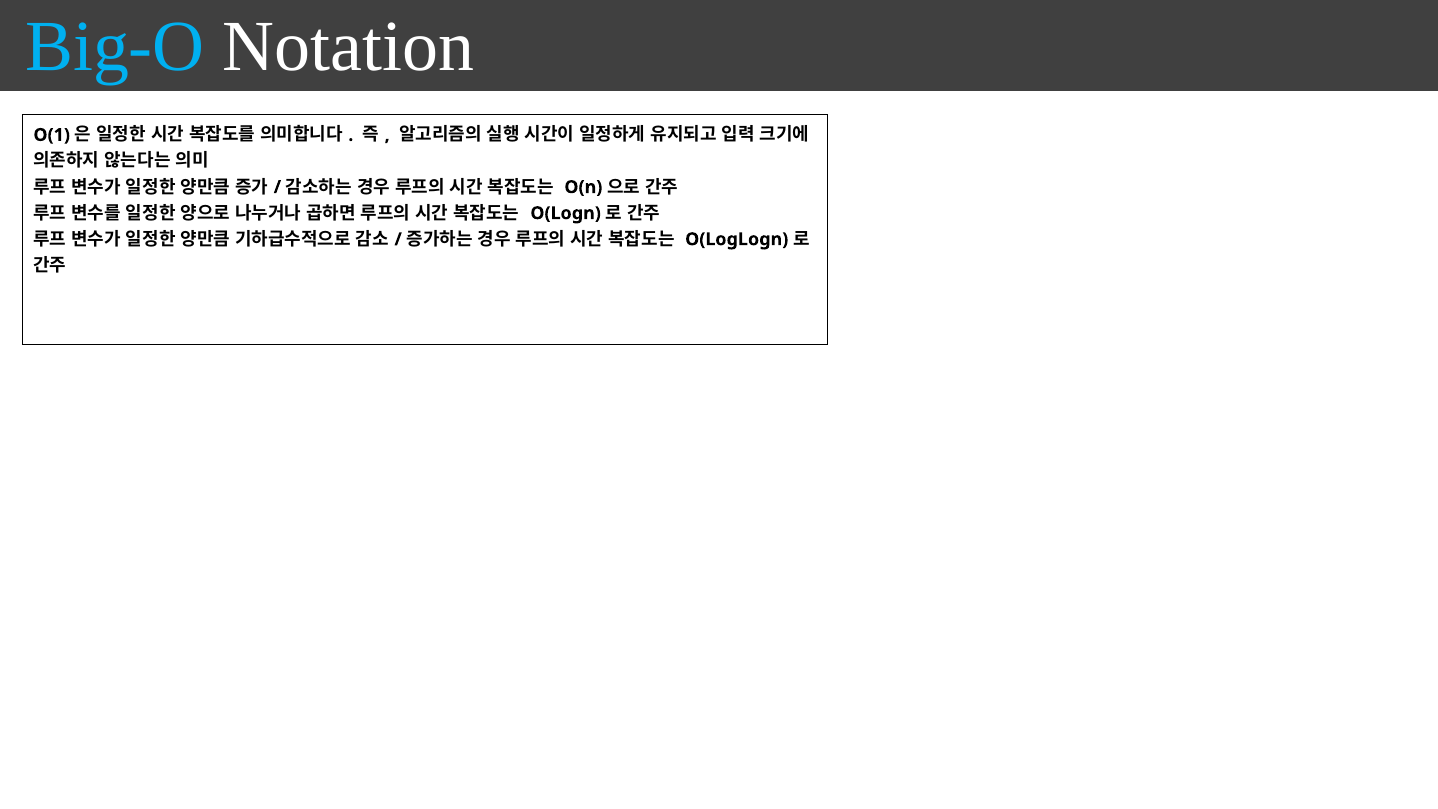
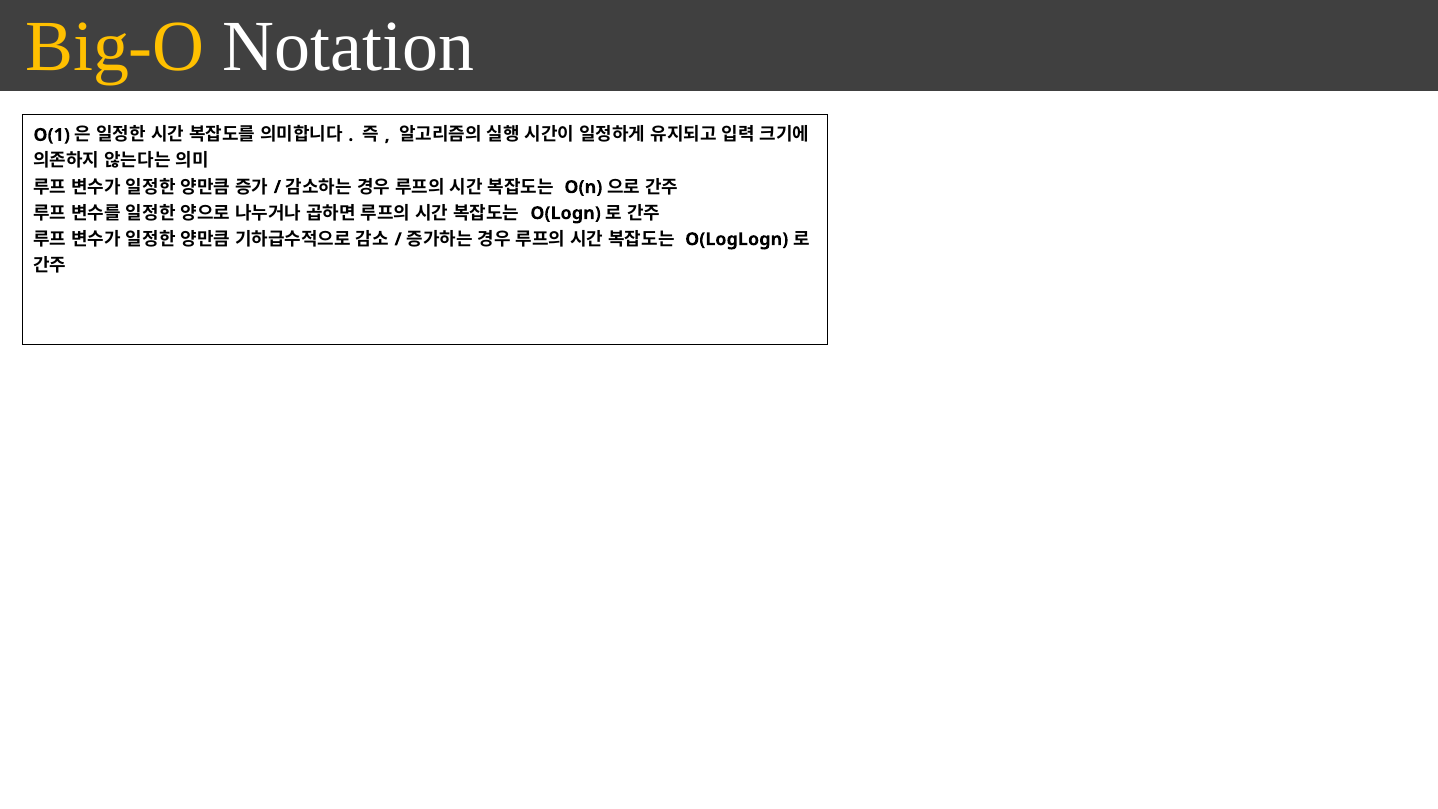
Big-O colour: light blue -> yellow
